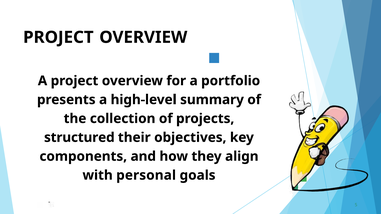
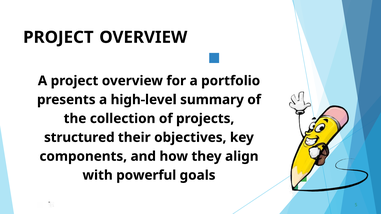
personal: personal -> powerful
